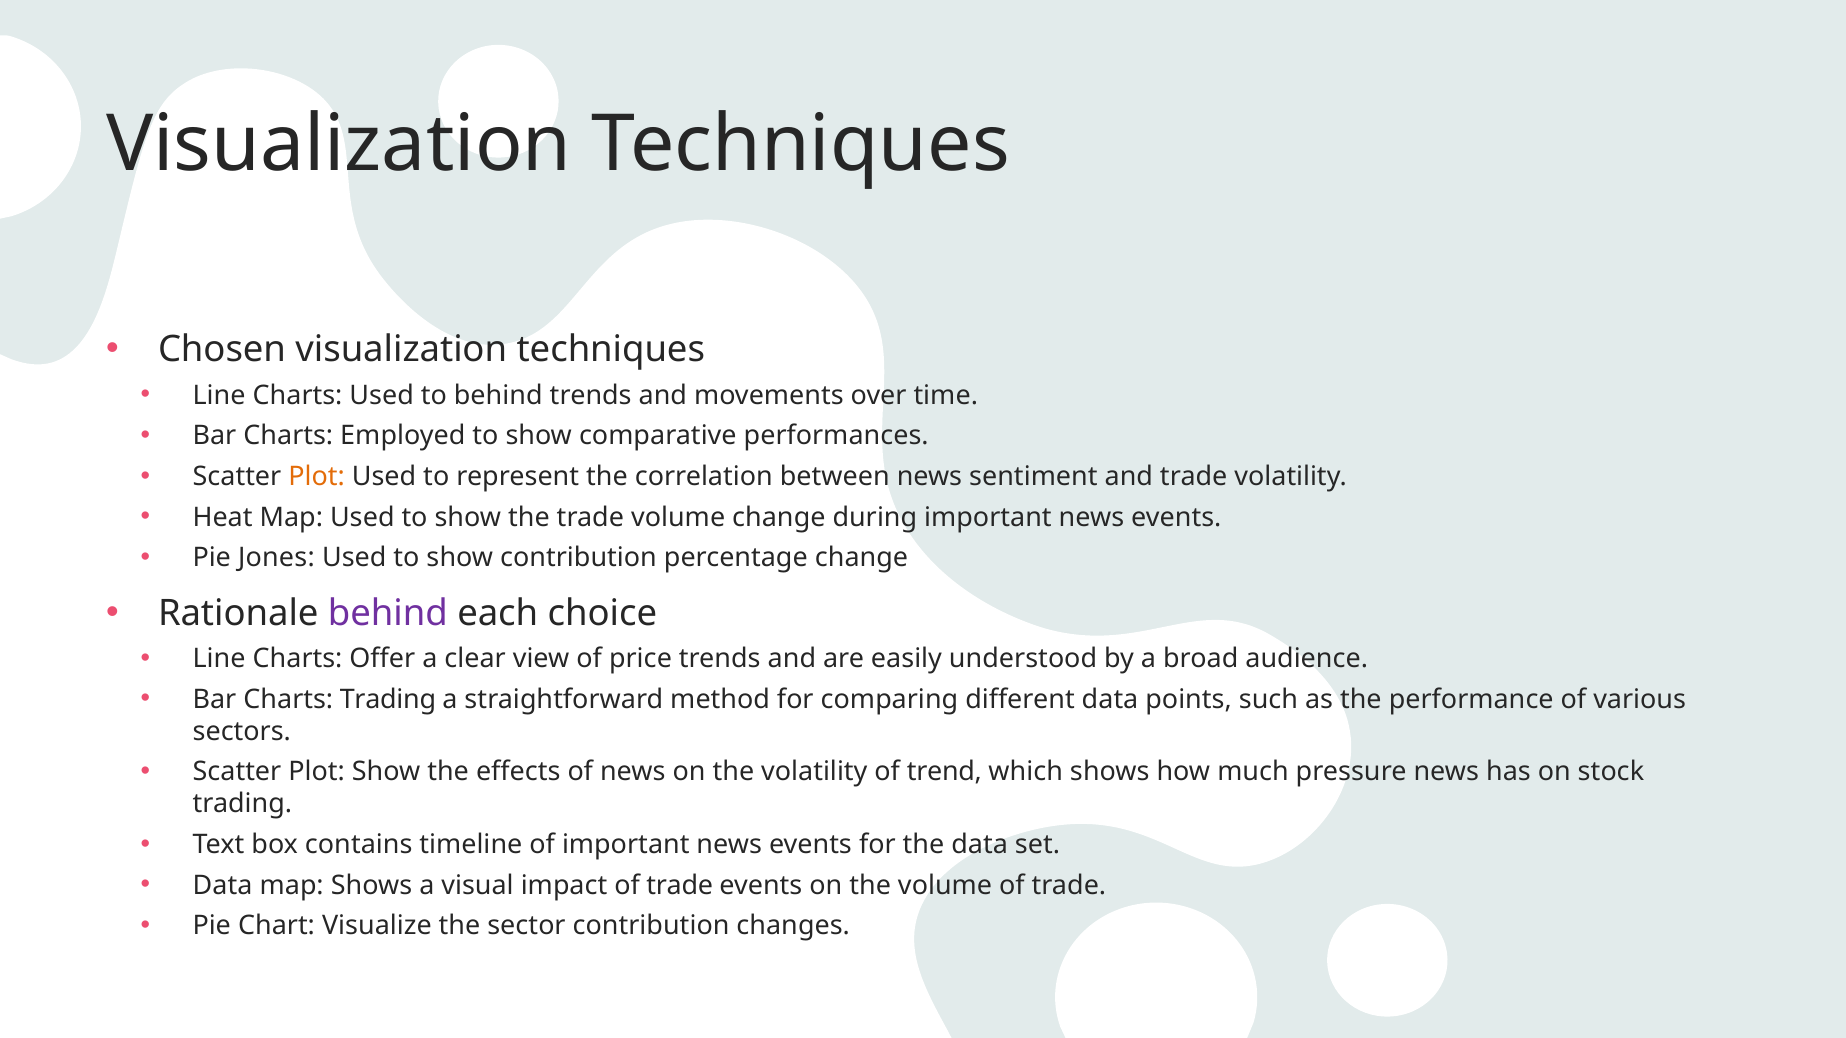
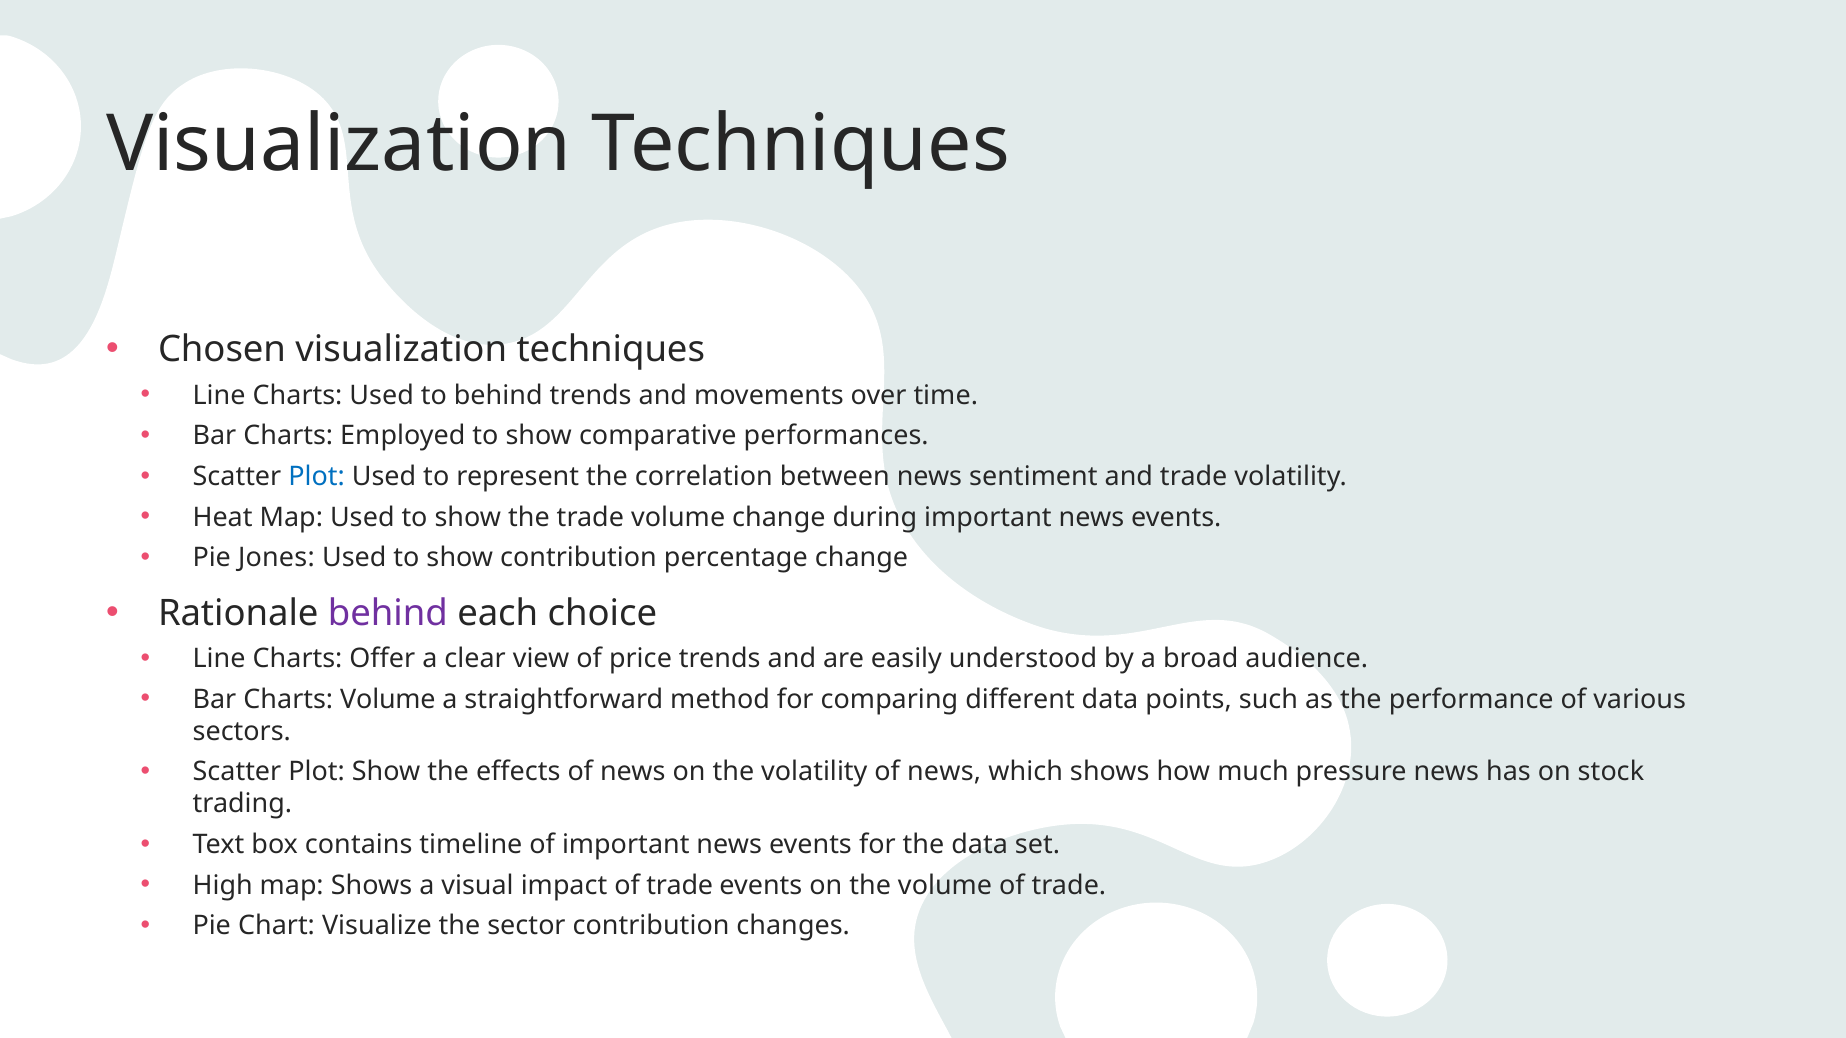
Plot at (317, 477) colour: orange -> blue
Charts Trading: Trading -> Volume
volatility of trend: trend -> news
Data at (223, 886): Data -> High
